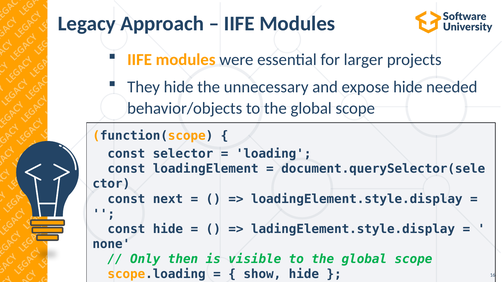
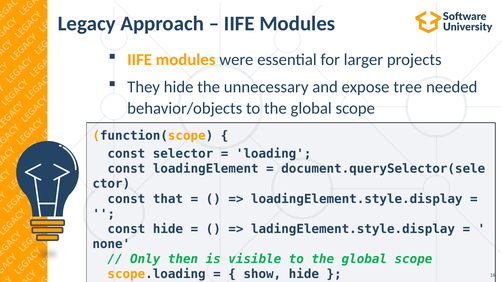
expose hide: hide -> tree
next: next -> that
